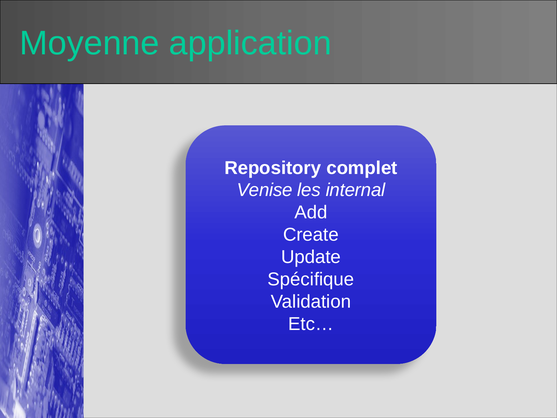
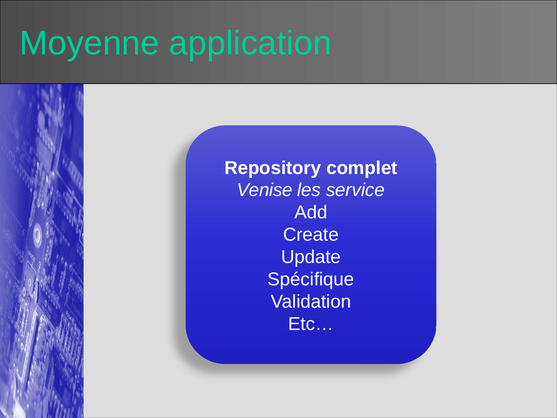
internal: internal -> service
